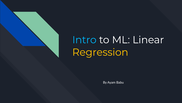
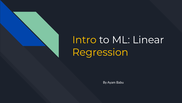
Intro colour: light blue -> yellow
